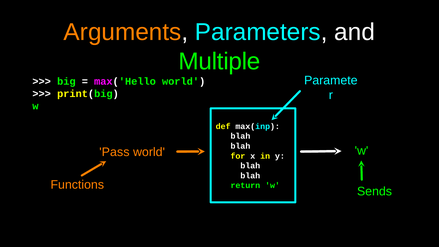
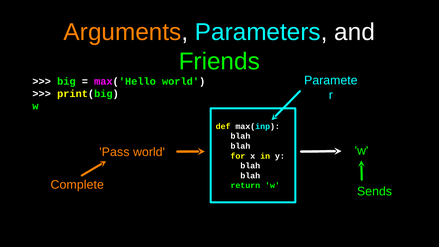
Multiple: Multiple -> Friends
Functions: Functions -> Complete
